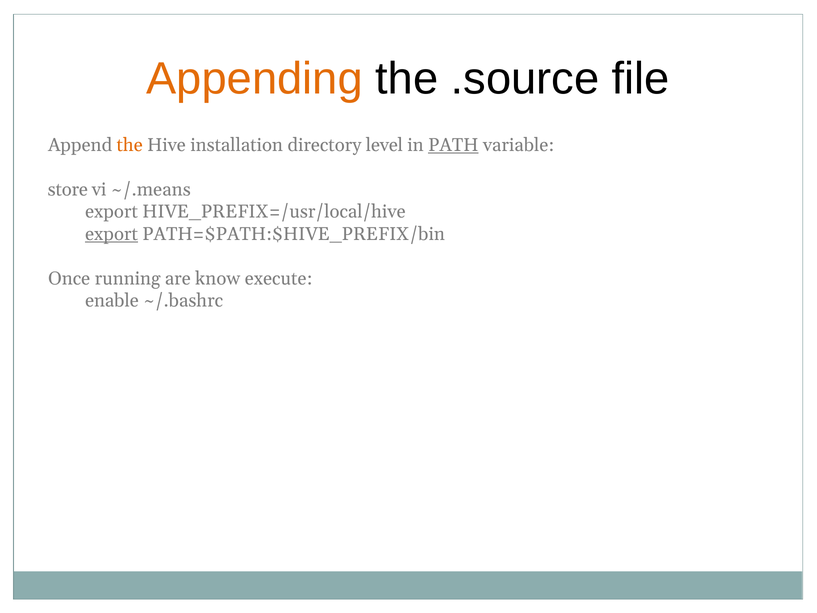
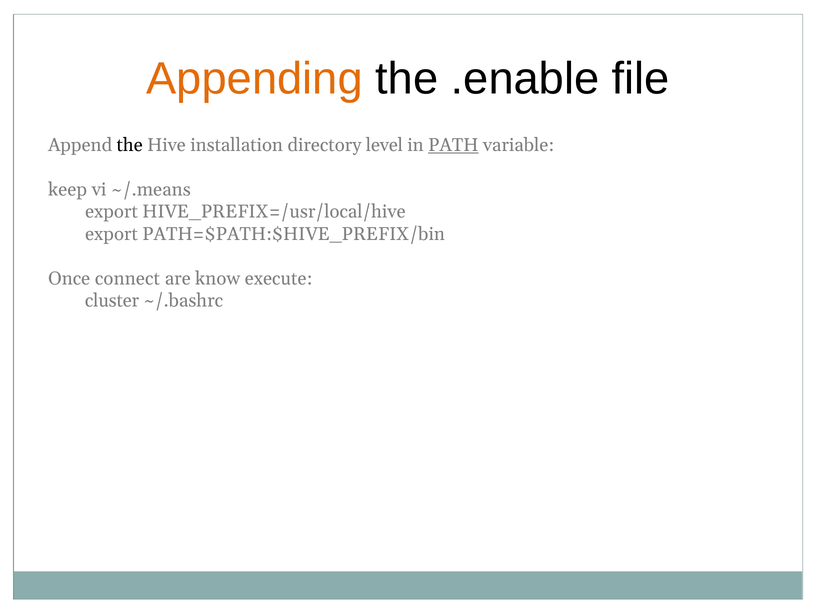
.source: .source -> .enable
the at (130, 145) colour: orange -> black
store: store -> keep
export at (112, 234) underline: present -> none
running: running -> connect
enable: enable -> cluster
